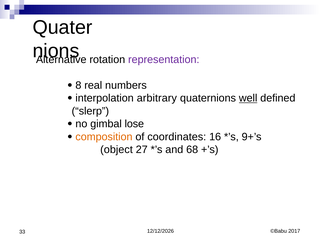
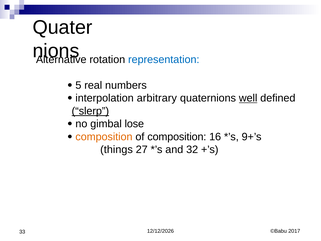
representation colour: purple -> blue
8: 8 -> 5
slerp underline: none -> present
of coordinates: coordinates -> composition
object: object -> things
68: 68 -> 32
